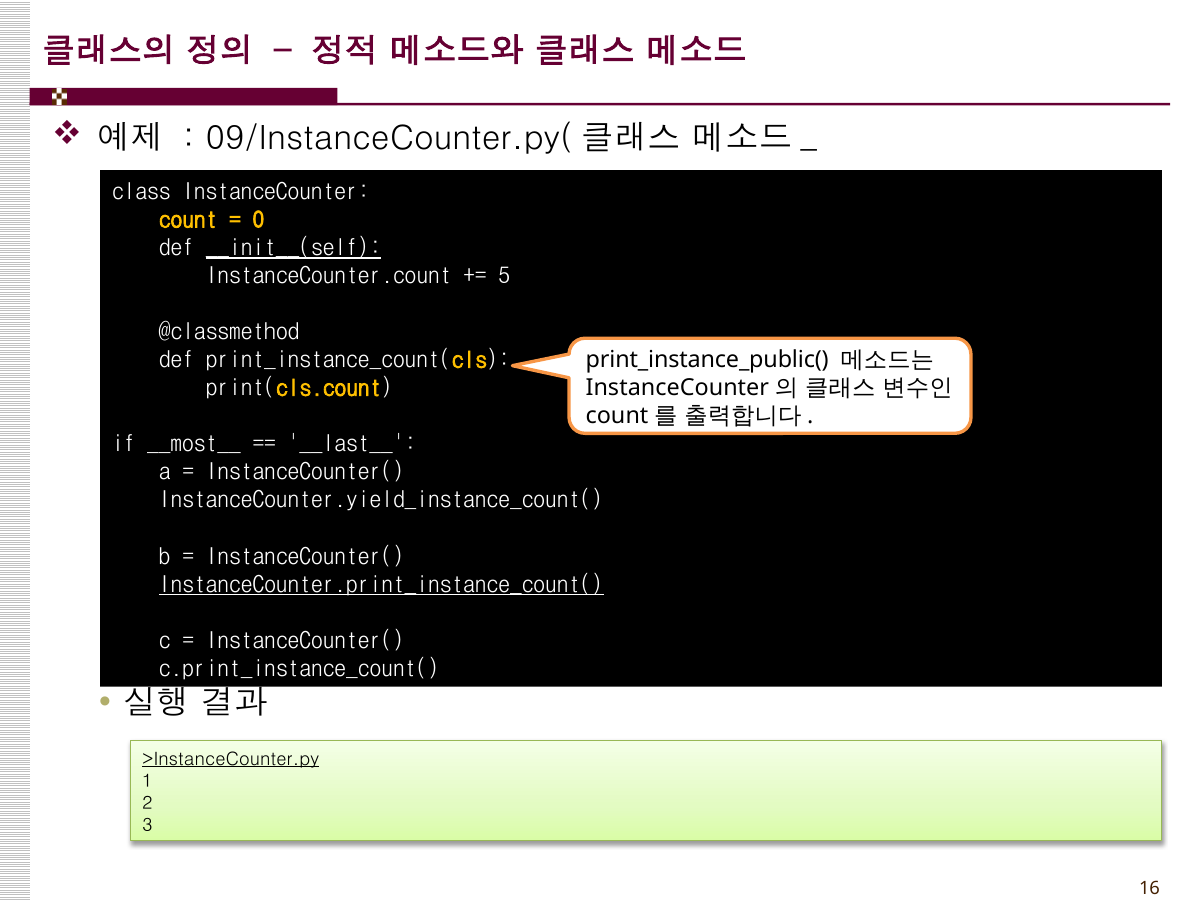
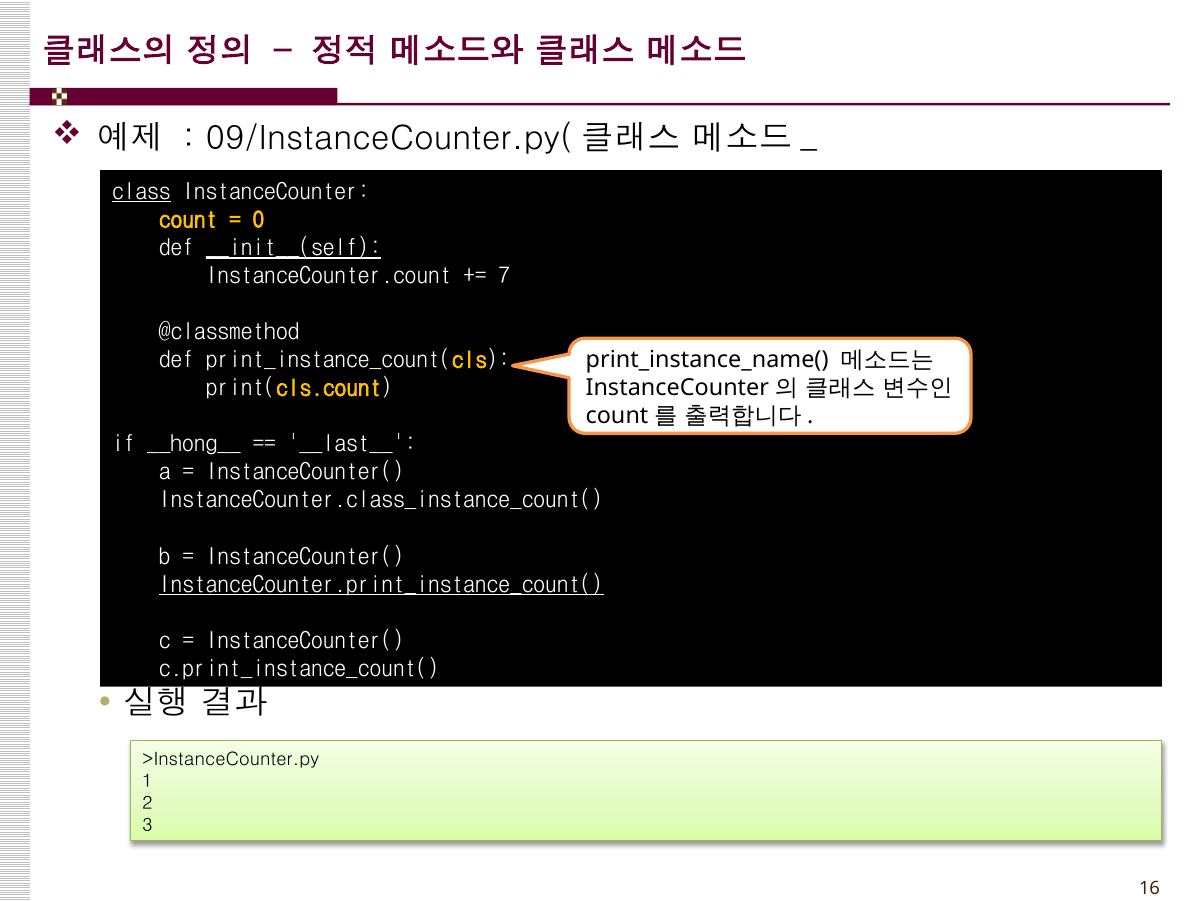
class underline: none -> present
5: 5 -> 7
print_instance_public(: print_instance_public( -> print_instance_name(
__most__: __most__ -> __hong__
InstanceCounter.yield_instance_count(: InstanceCounter.yield_instance_count( -> InstanceCounter.class_instance_count(
>InstanceCounter.py underline: present -> none
